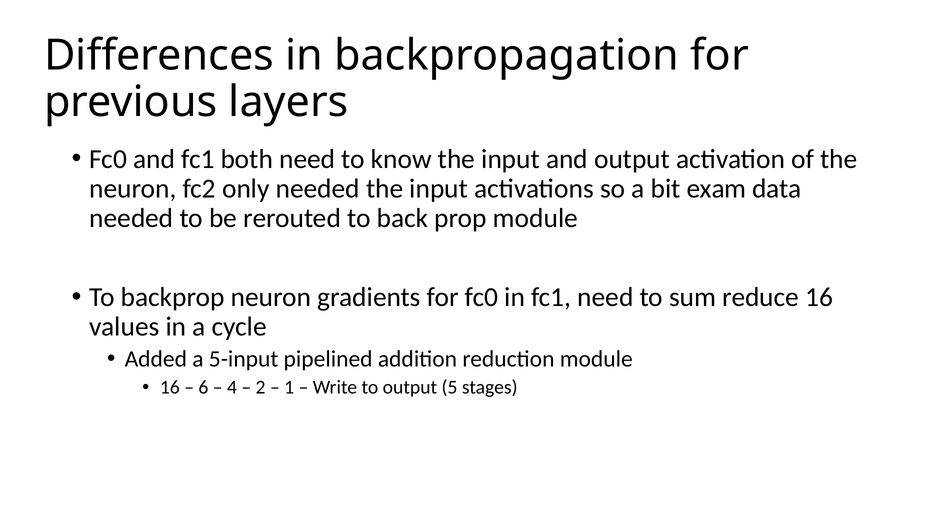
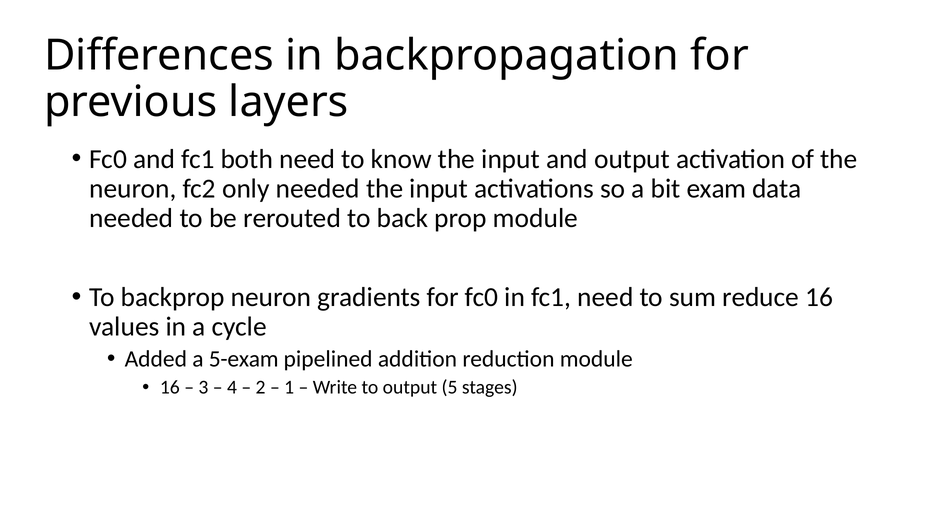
5-input: 5-input -> 5-exam
6: 6 -> 3
